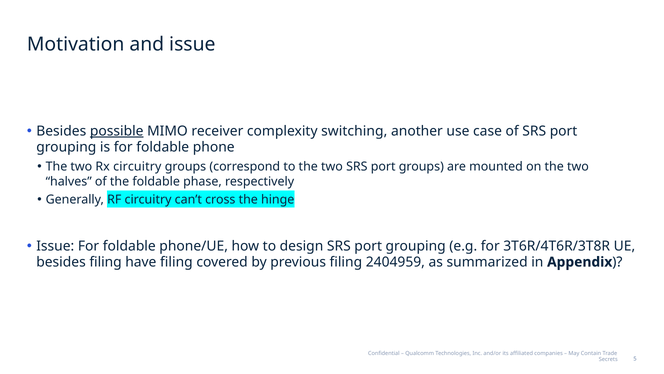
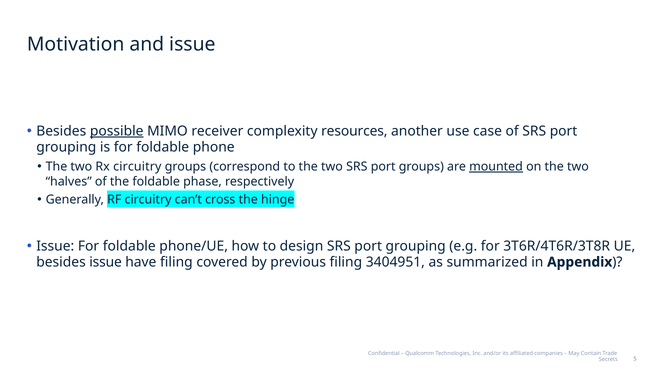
switching: switching -> resources
mounted underline: none -> present
besides filing: filing -> issue
2404959: 2404959 -> 3404951
